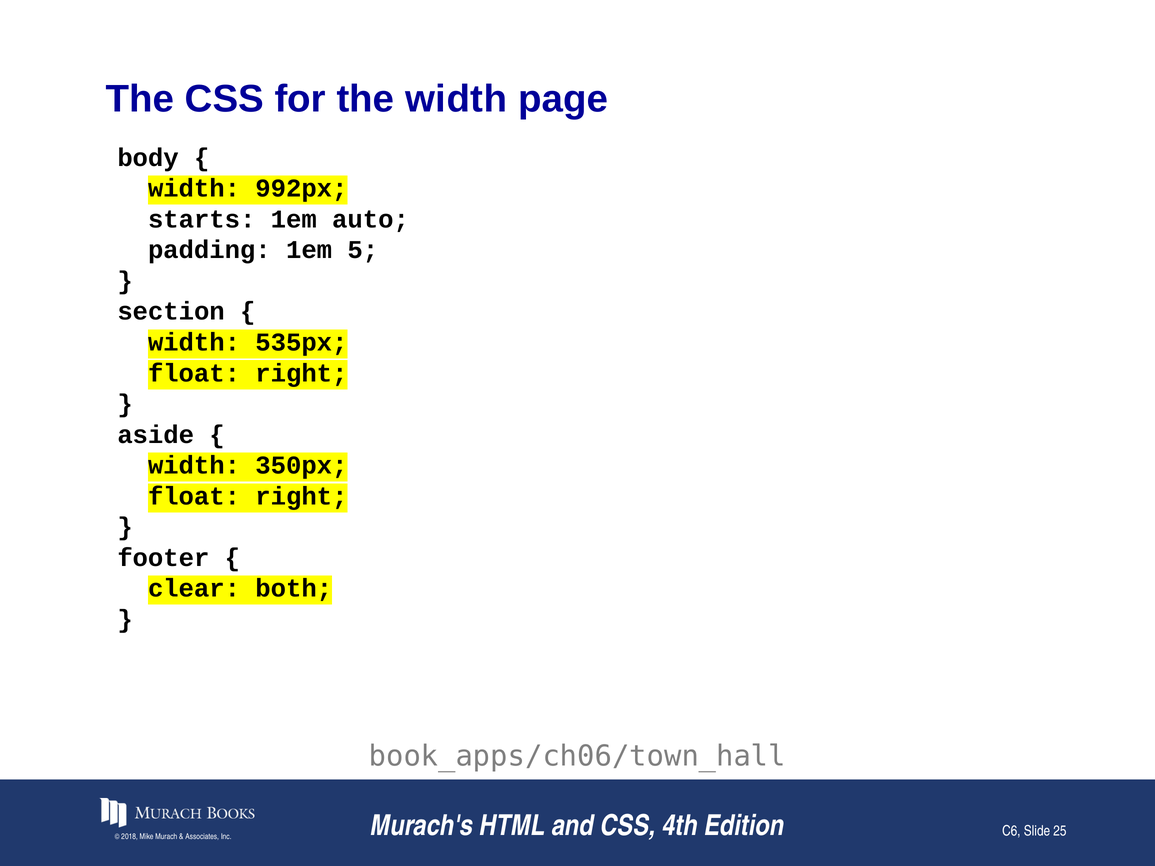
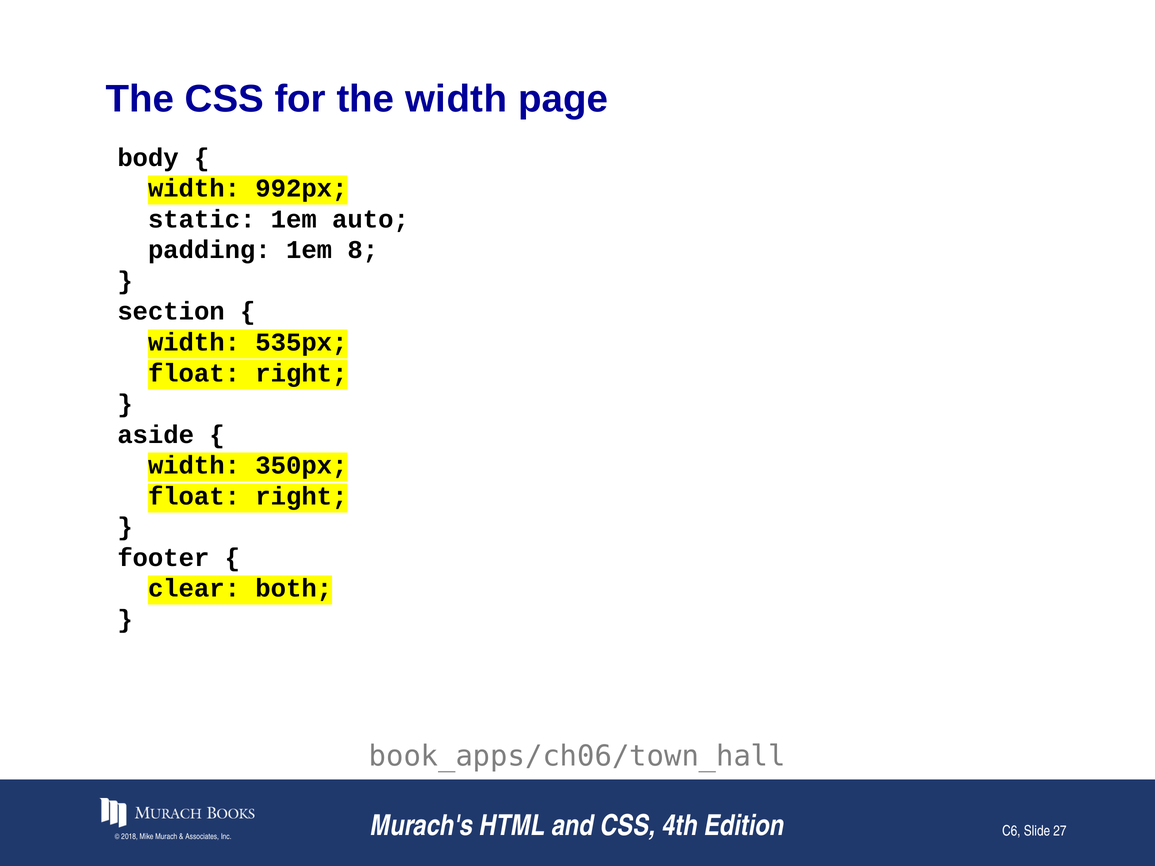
starts: starts -> static
5: 5 -> 8
25: 25 -> 27
